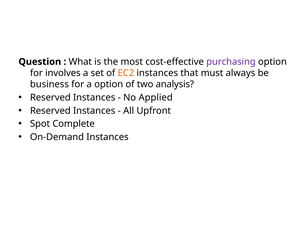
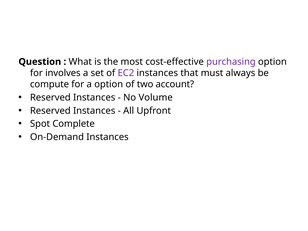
EC2 colour: orange -> purple
business: business -> compute
analysis: analysis -> account
Applied: Applied -> Volume
